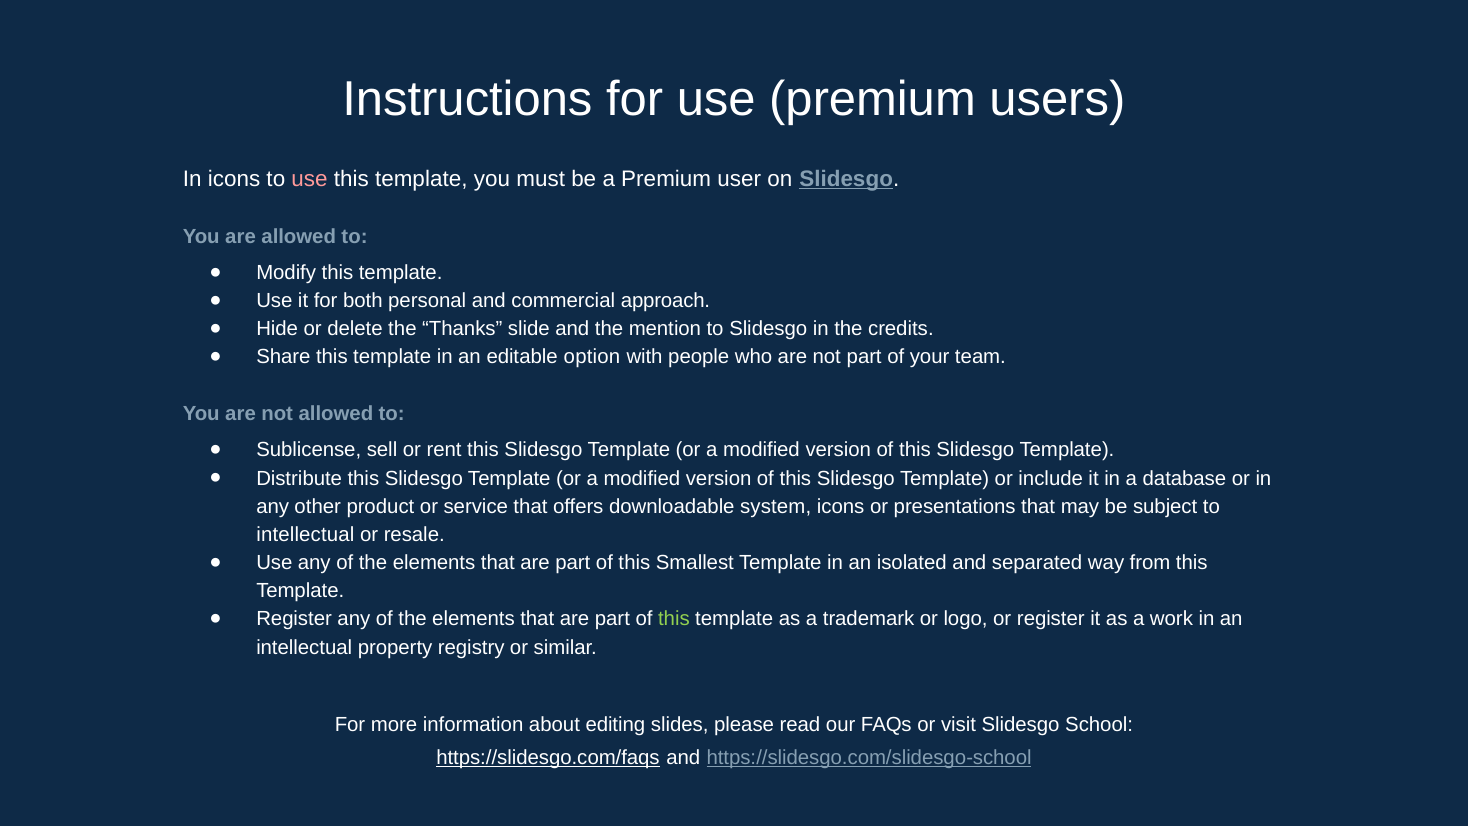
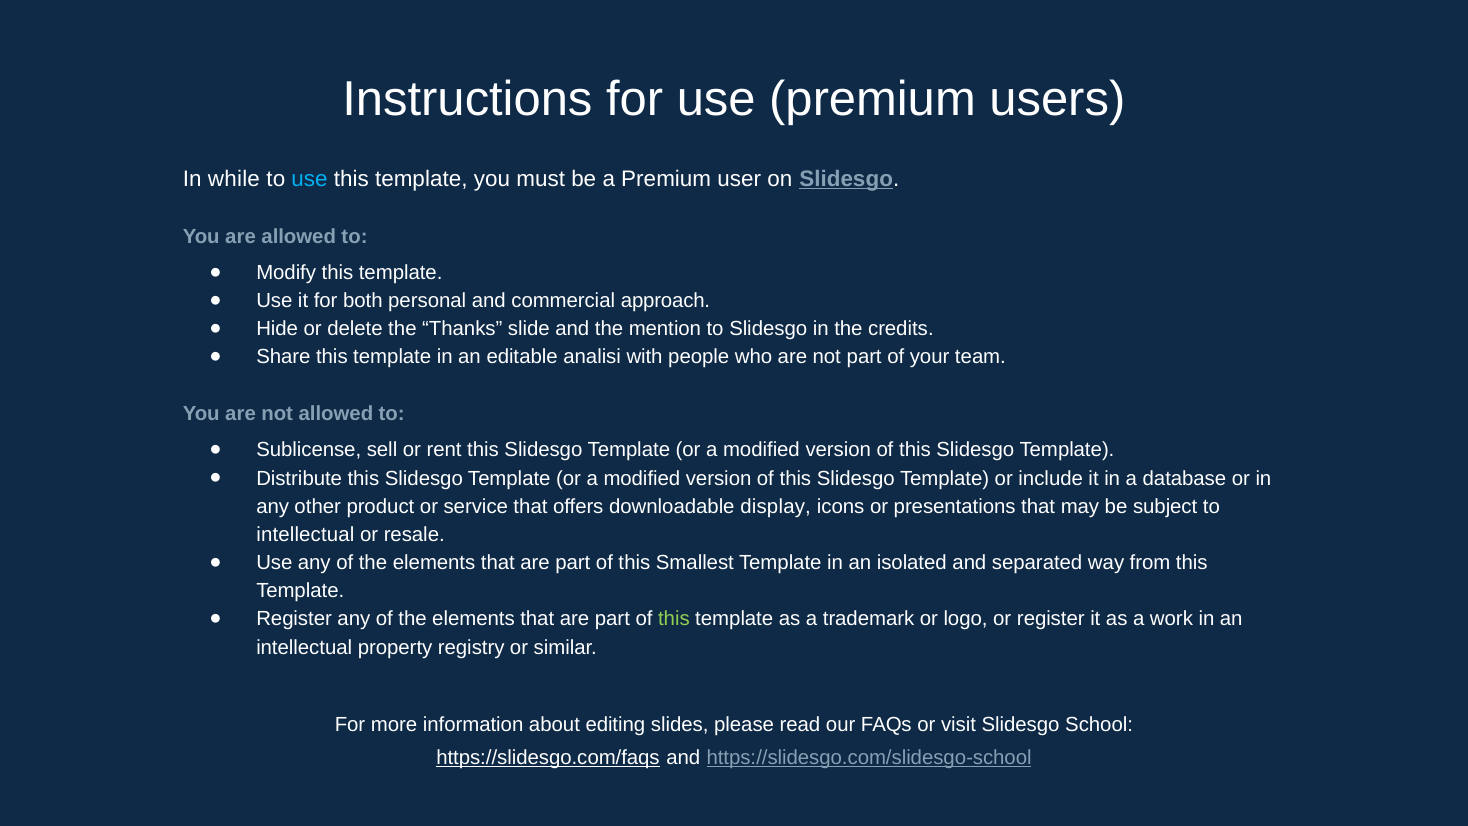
In icons: icons -> while
use at (310, 179) colour: pink -> light blue
option: option -> analisi
system: system -> display
